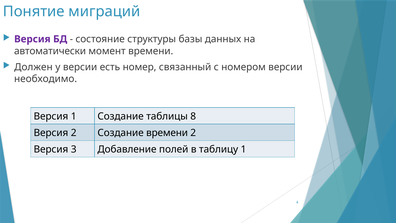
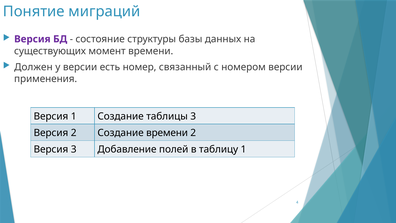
автоматически: автоматически -> существующих
необходимо: необходимо -> применения
таблицы 8: 8 -> 3
